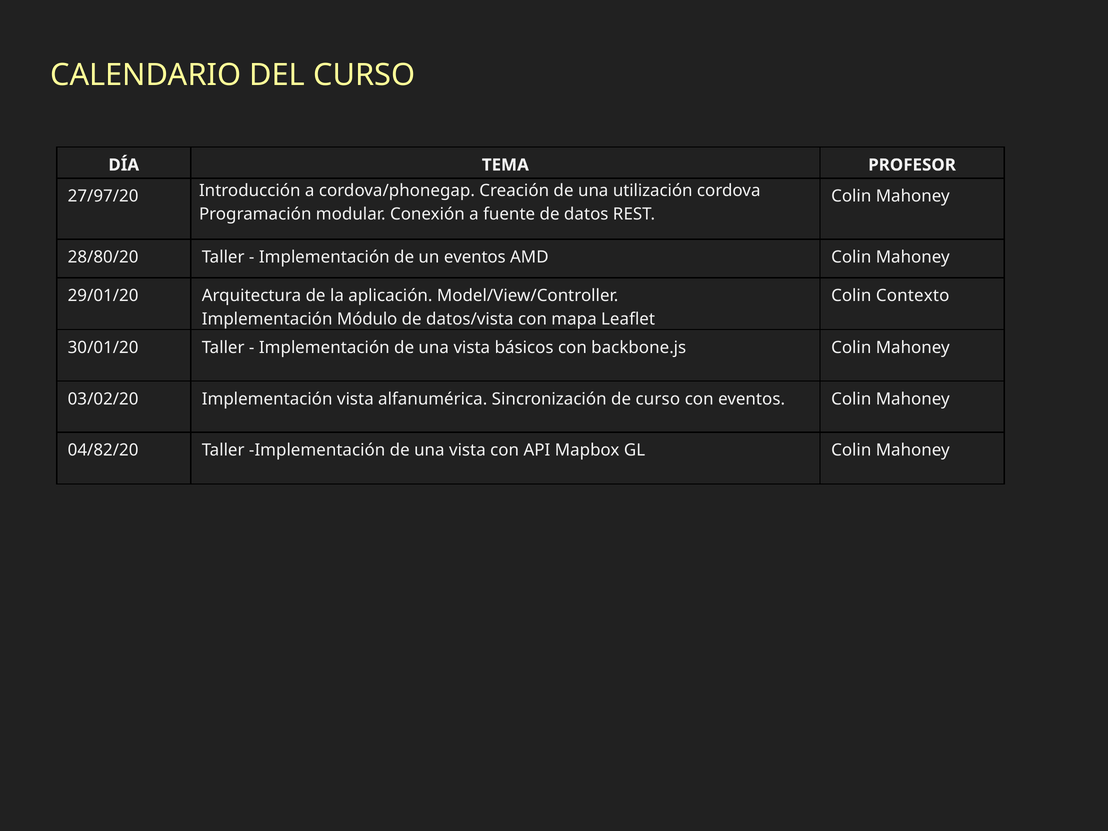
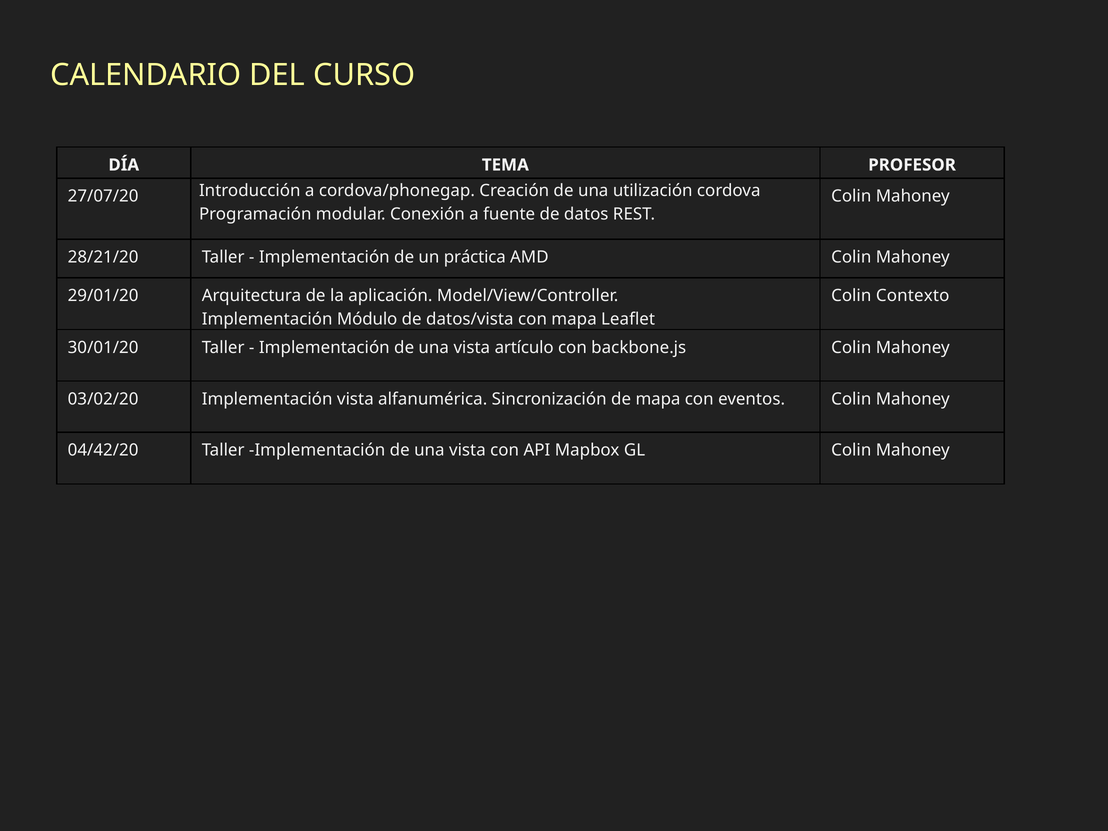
27/97/20: 27/97/20 -> 27/07/20
28/80/20: 28/80/20 -> 28/21/20
un eventos: eventos -> práctica
básicos: básicos -> artículo
de curso: curso -> mapa
04/82/20: 04/82/20 -> 04/42/20
